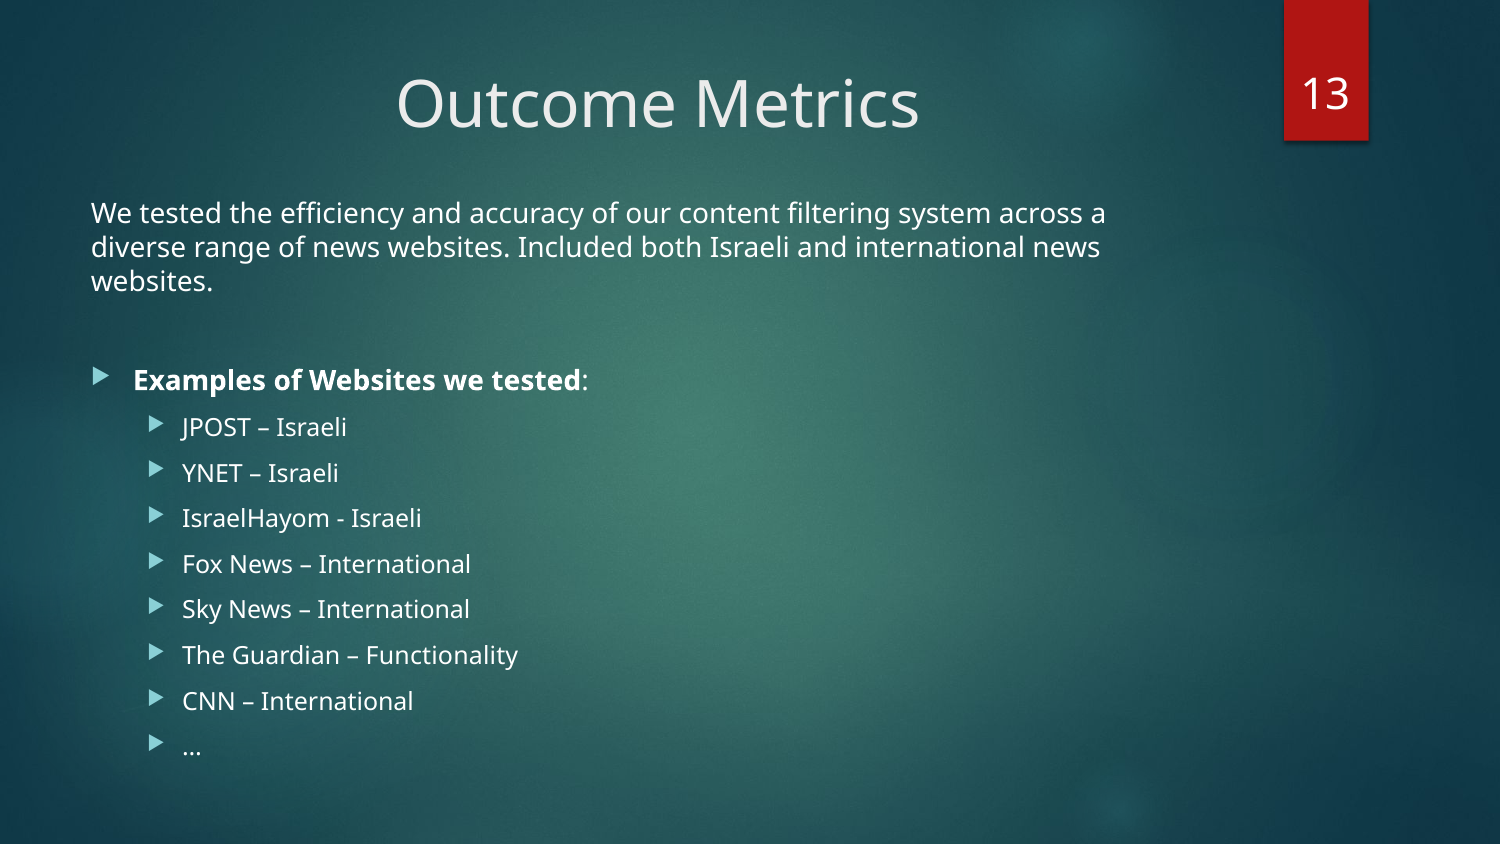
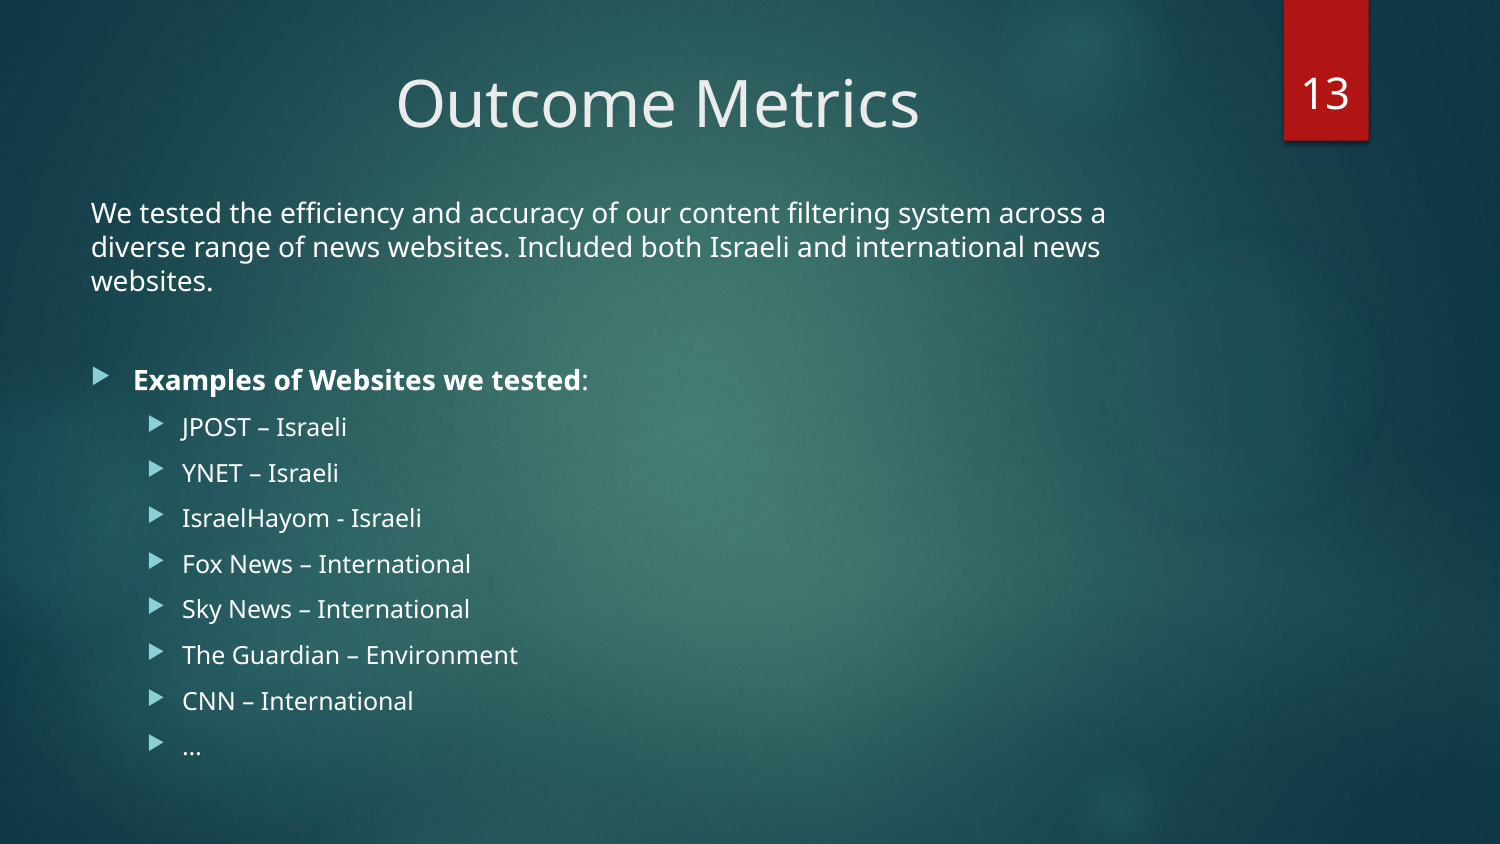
Functionality: Functionality -> Environment
